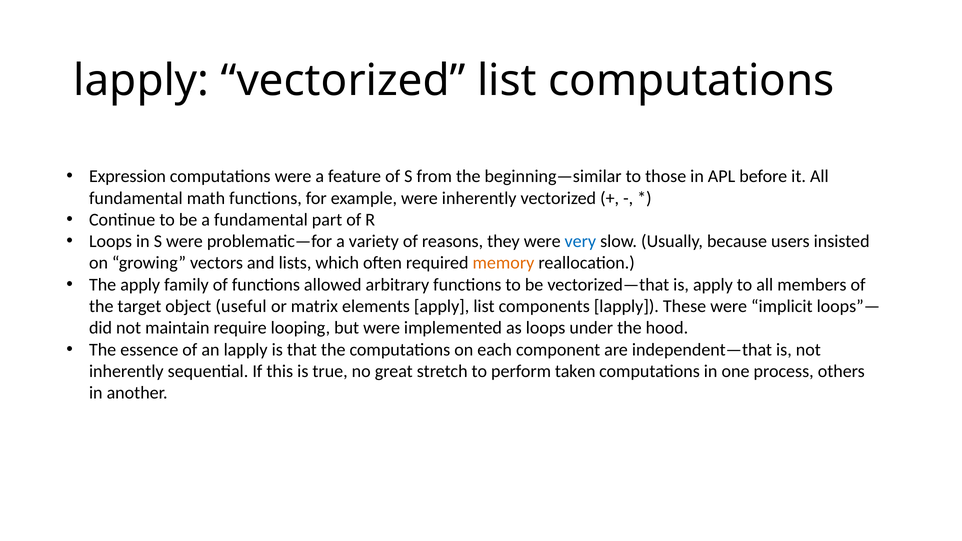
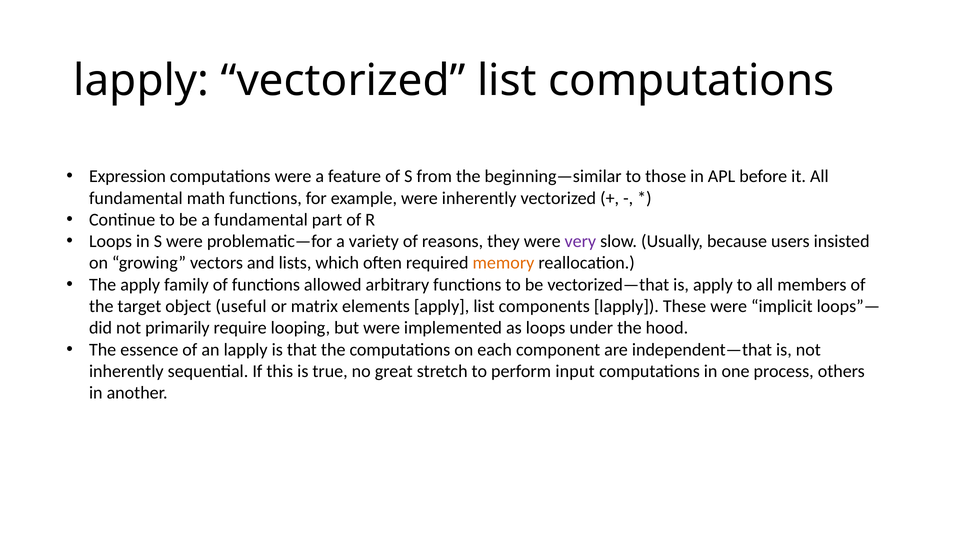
very colour: blue -> purple
maintain: maintain -> primarily
taken: taken -> input
